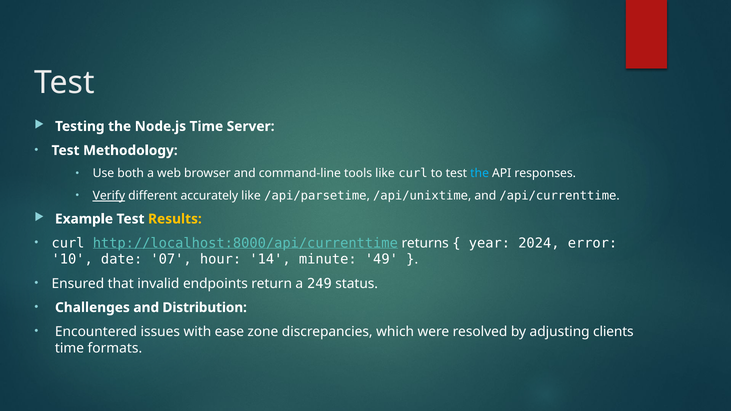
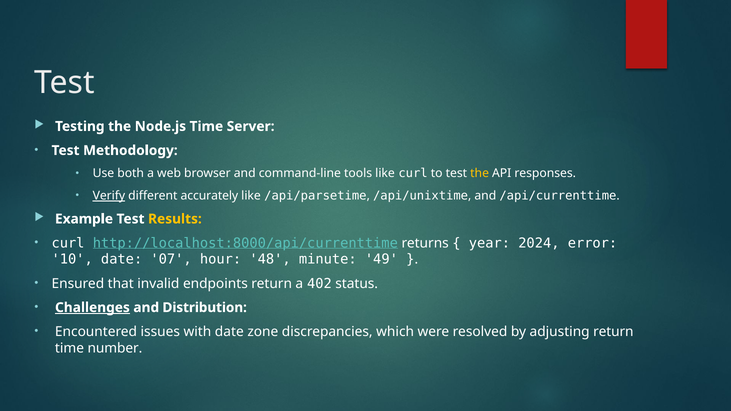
the at (480, 174) colour: light blue -> yellow
14: 14 -> 48
249: 249 -> 402
Challenges underline: none -> present
with ease: ease -> date
adjusting clients: clients -> return
formats: formats -> number
